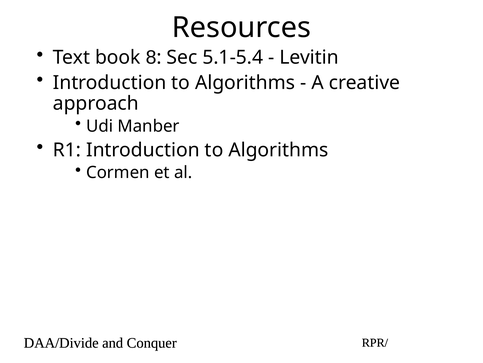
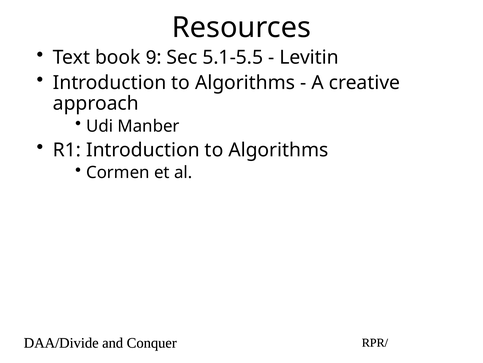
8: 8 -> 9
5.1-5.4: 5.1-5.4 -> 5.1-5.5
